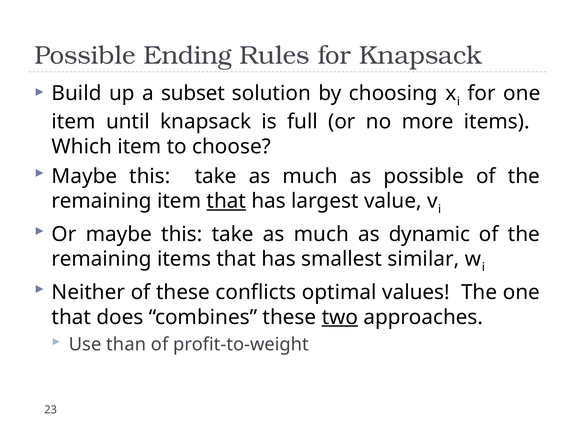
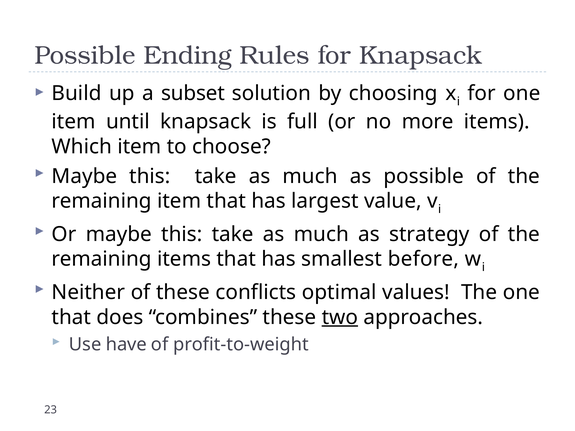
that at (226, 201) underline: present -> none
dynamic: dynamic -> strategy
similar: similar -> before
than: than -> have
